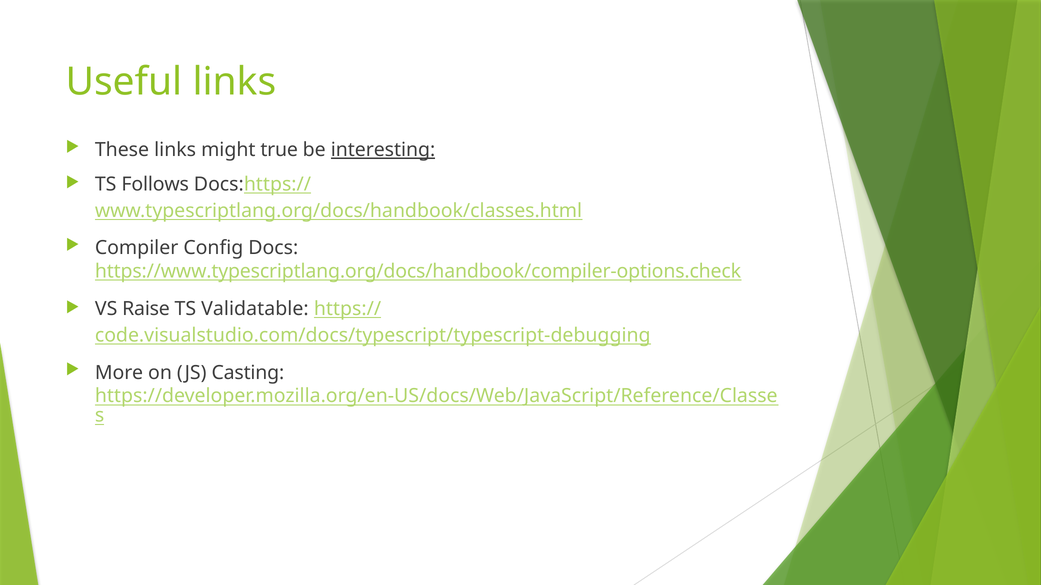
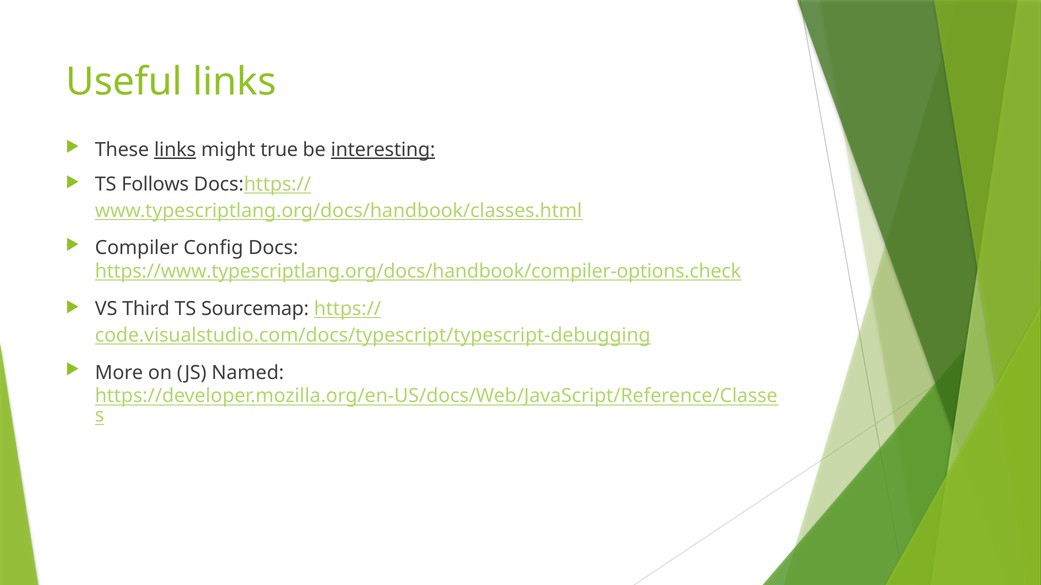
links at (175, 150) underline: none -> present
Raise: Raise -> Third
Validatable: Validatable -> Sourcemap
Casting: Casting -> Named
